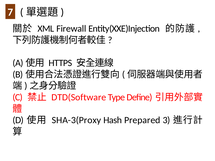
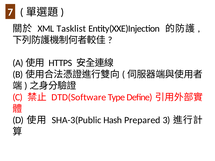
Firewall: Firewall -> Tasklist
SHA-3(Proxy: SHA-3(Proxy -> SHA-3(Public
